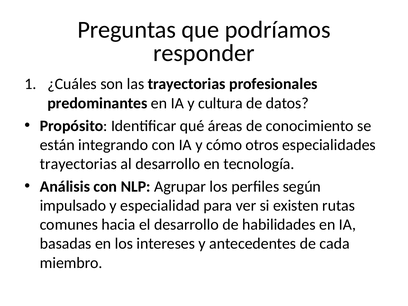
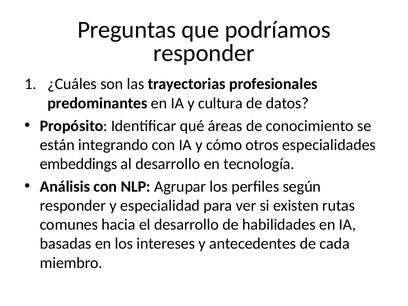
trayectorias at (78, 164): trayectorias -> embeddings
impulsado at (73, 206): impulsado -> responder
